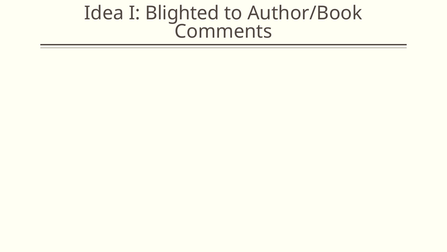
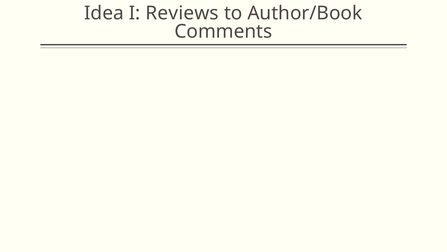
Blighted: Blighted -> Reviews
